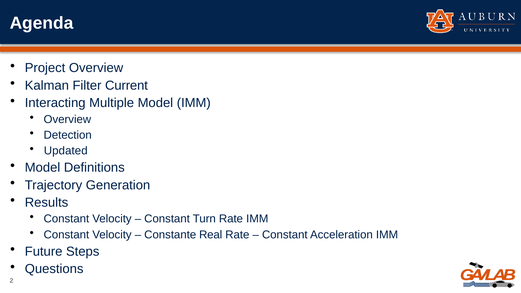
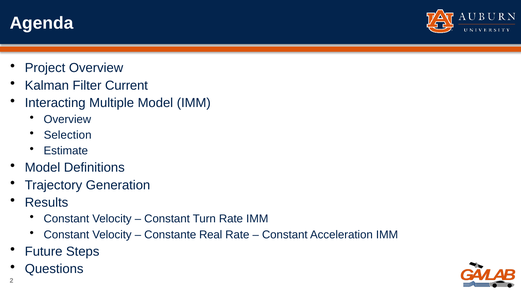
Detection: Detection -> Selection
Updated: Updated -> Estimate
